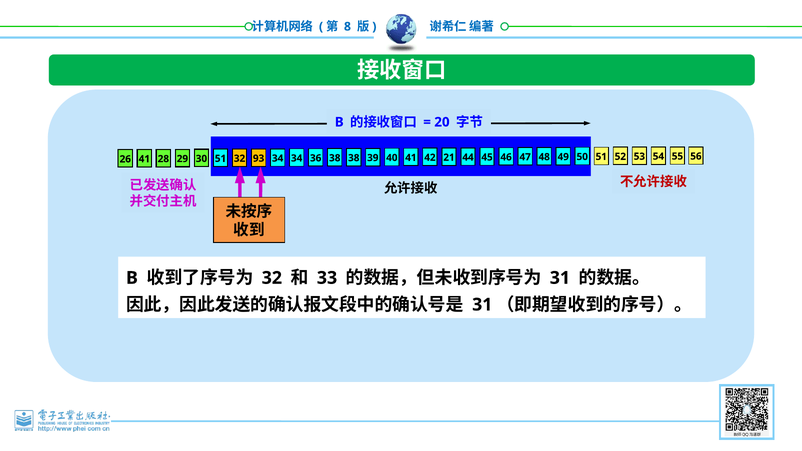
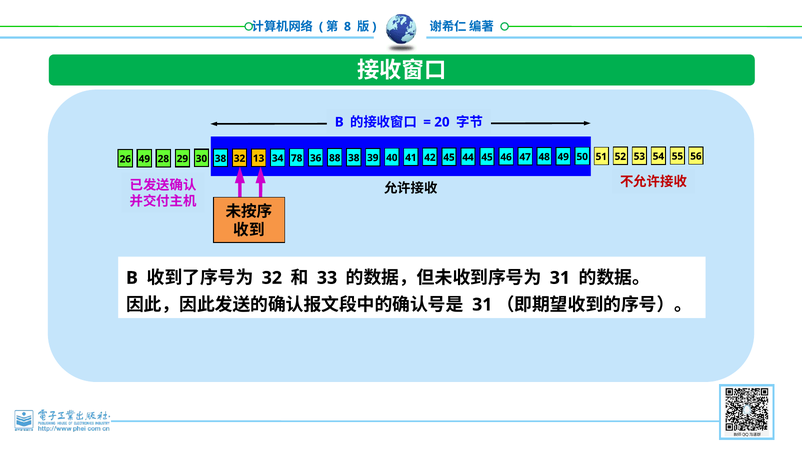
26 41: 41 -> 49
30 51: 51 -> 38
93: 93 -> 13
34 34: 34 -> 78
36 38: 38 -> 88
42 21: 21 -> 45
